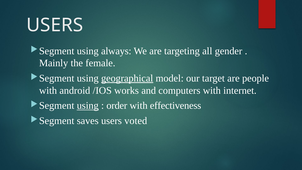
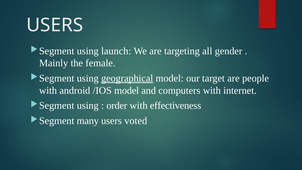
always: always -> launch
/IOS works: works -> model
using at (88, 106) underline: present -> none
saves: saves -> many
